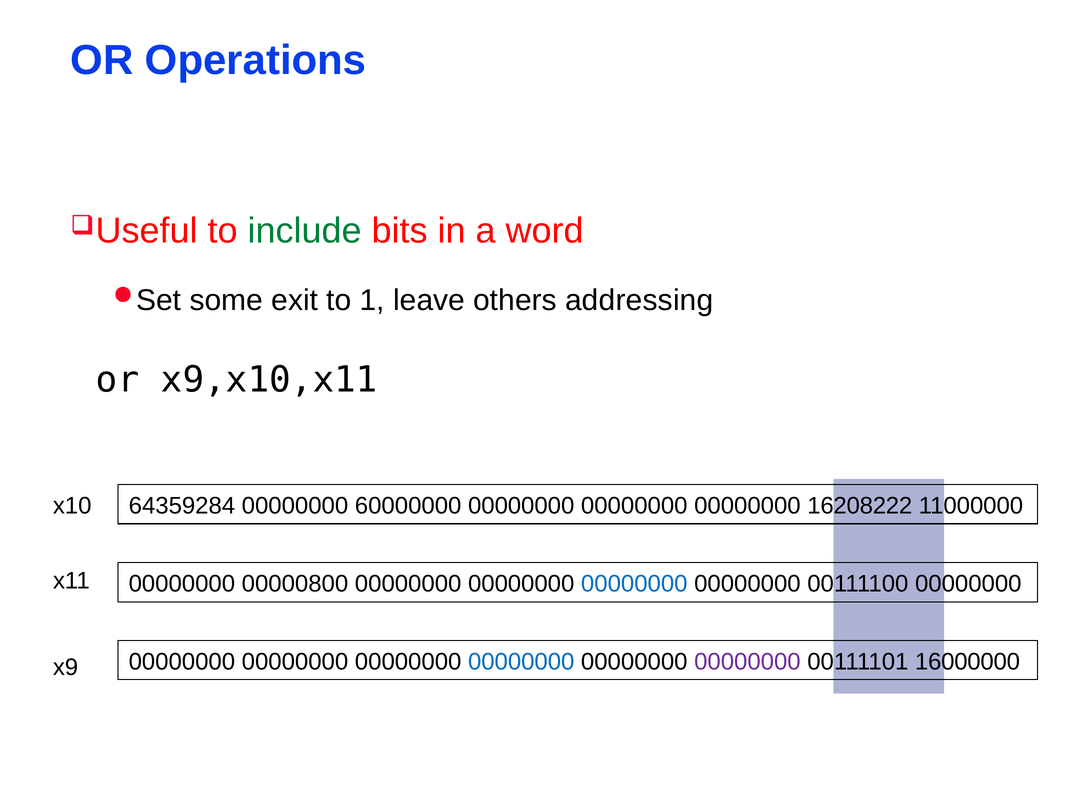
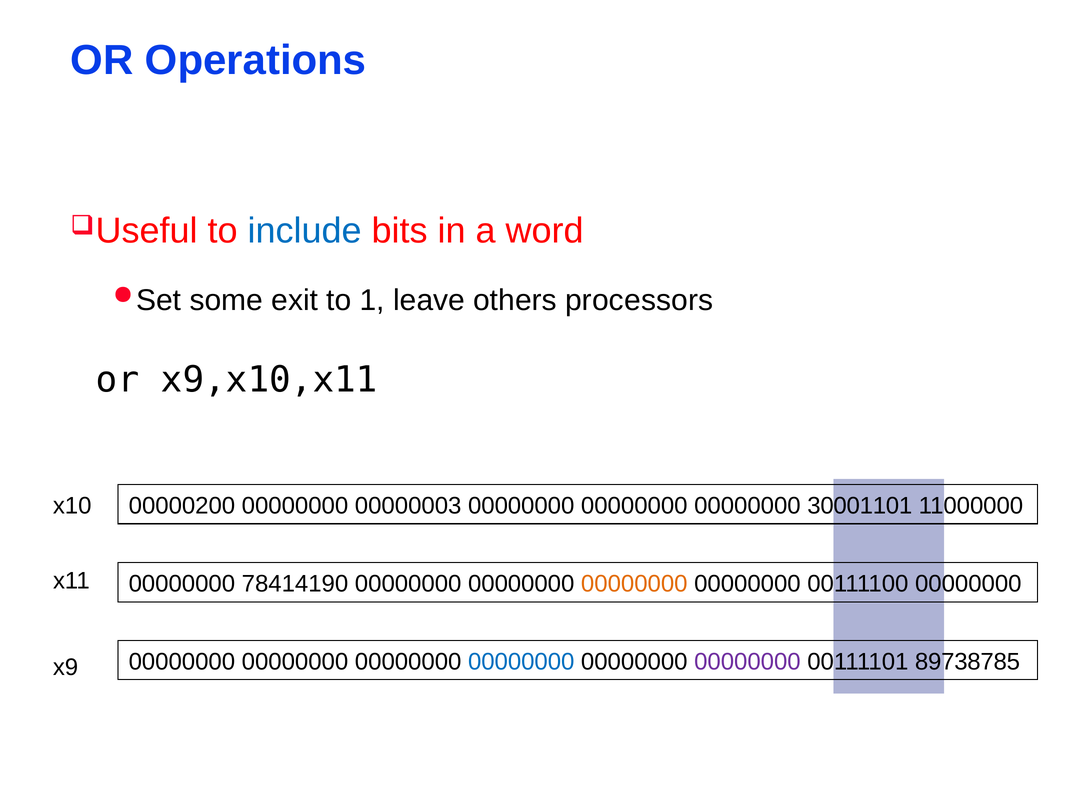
include colour: green -> blue
addressing: addressing -> processors
64359284: 64359284 -> 00000200
60000000: 60000000 -> 00000003
16208222: 16208222 -> 30001101
00000800: 00000800 -> 78414190
00000000 at (634, 584) colour: blue -> orange
16000000: 16000000 -> 89738785
